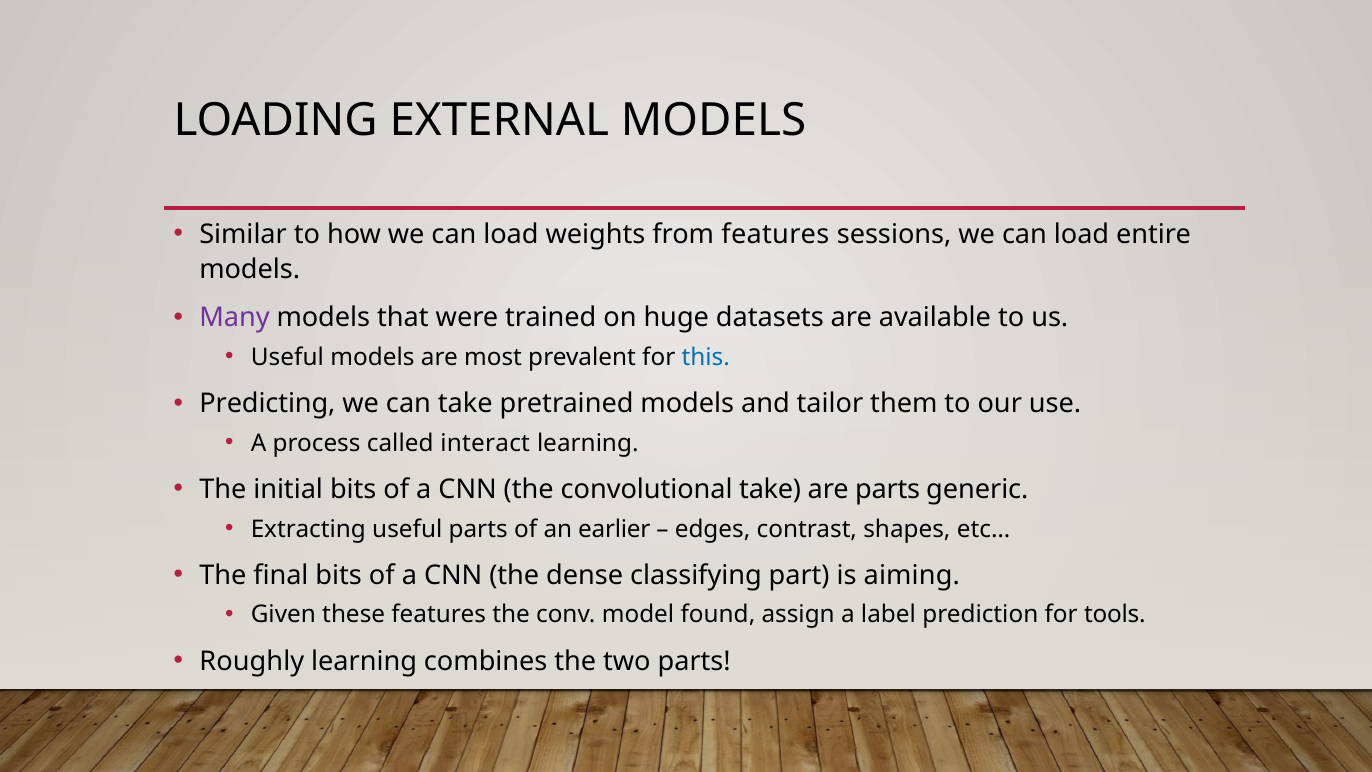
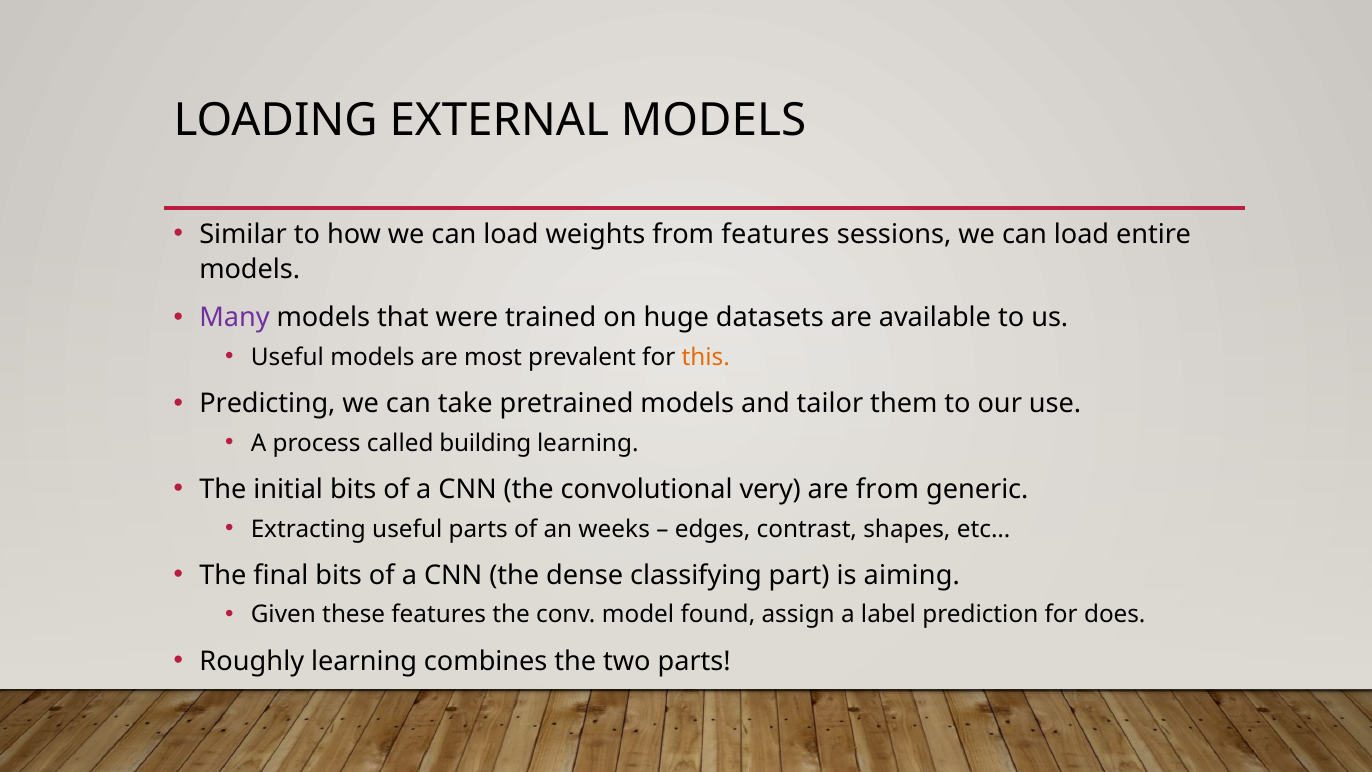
this colour: blue -> orange
interact: interact -> building
convolutional take: take -> very
are parts: parts -> from
earlier: earlier -> weeks
tools: tools -> does
